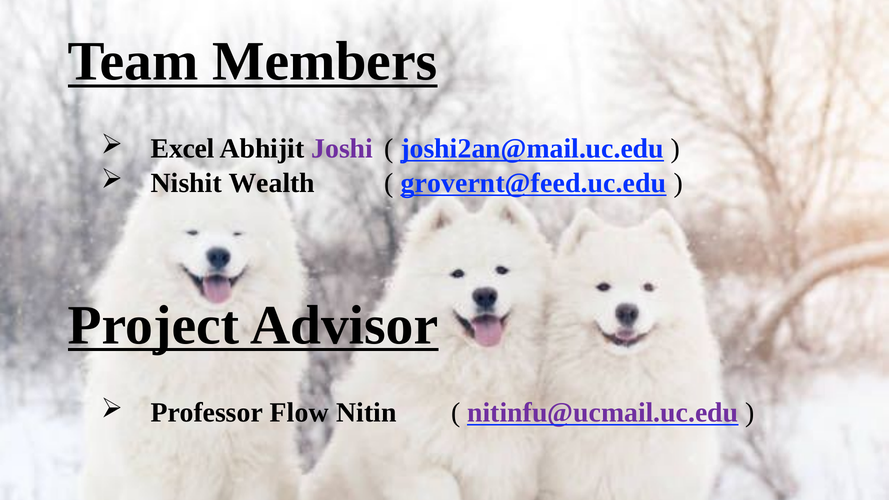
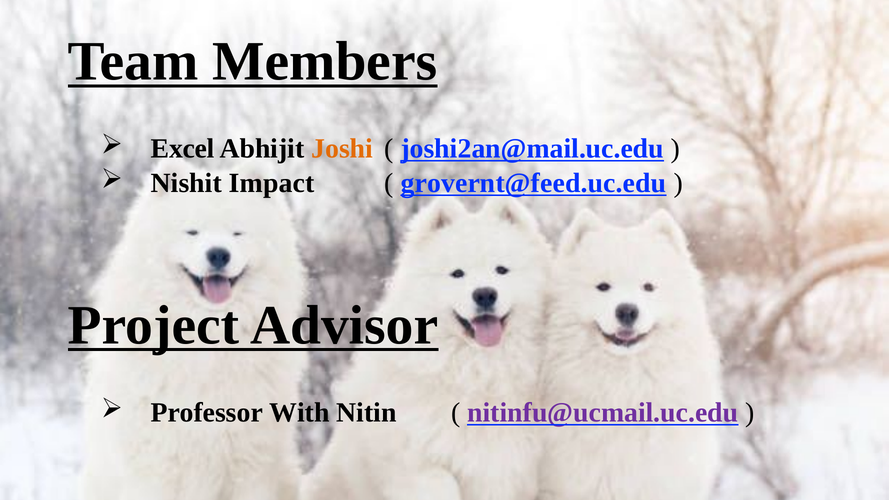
Joshi colour: purple -> orange
Wealth: Wealth -> Impact
Flow: Flow -> With
